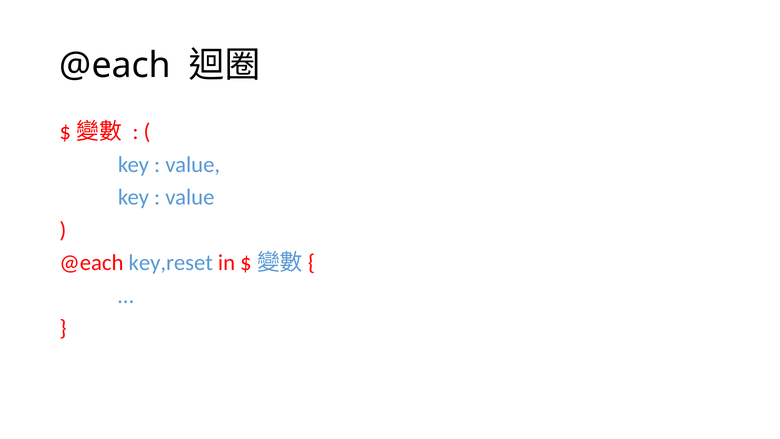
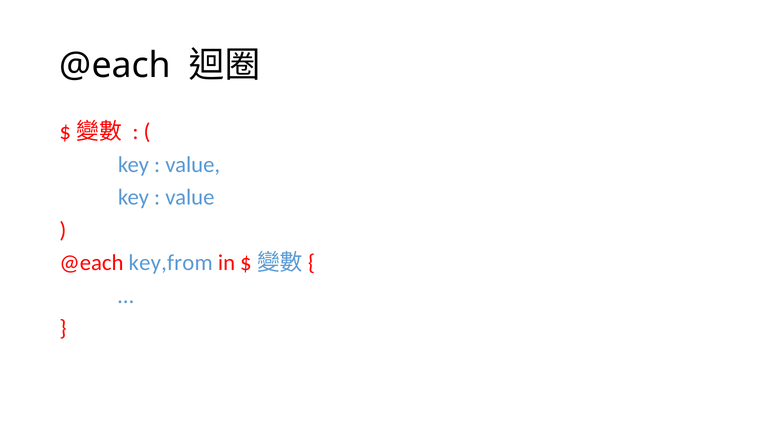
key,reset: key,reset -> key,from
